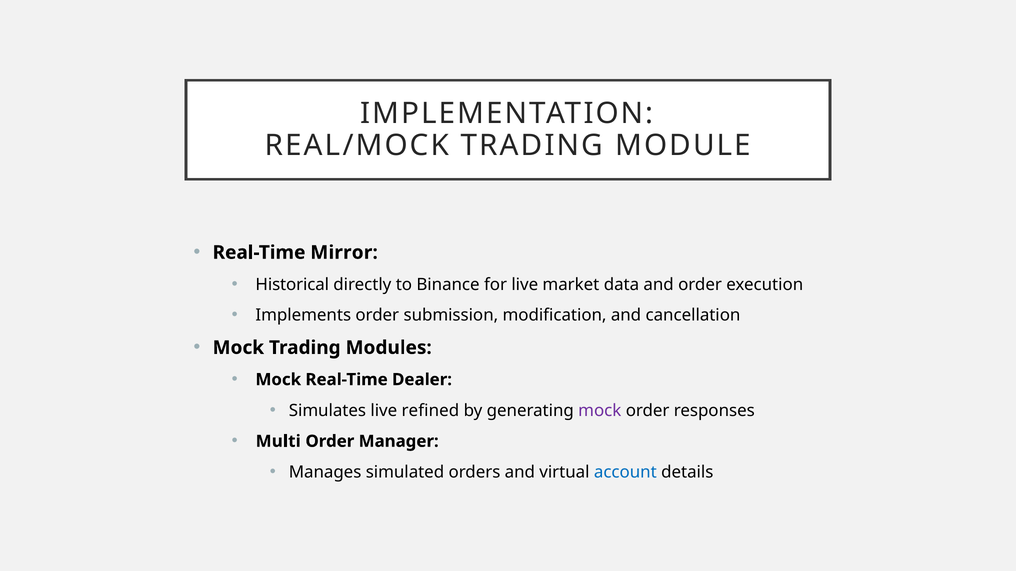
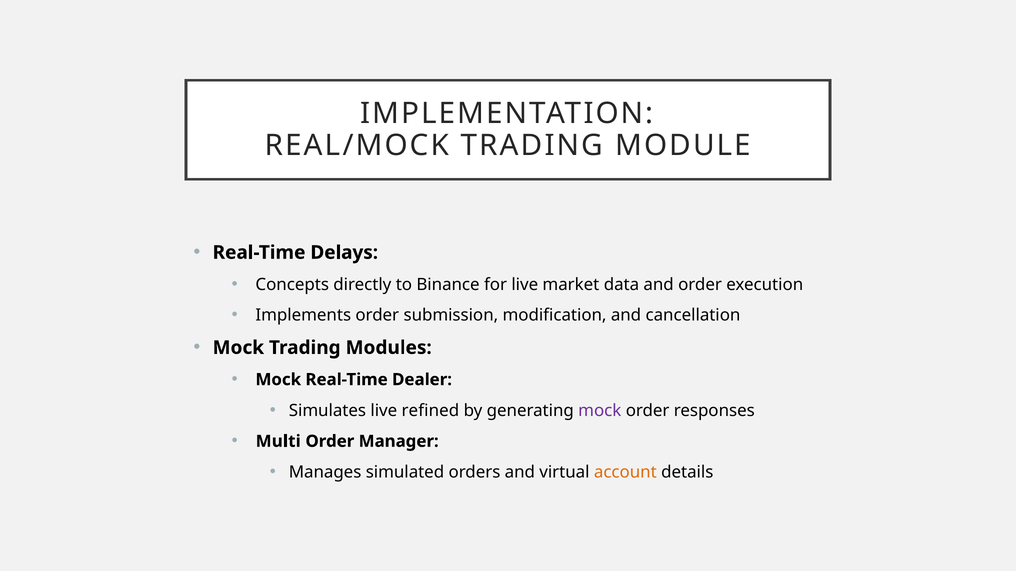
Mirror: Mirror -> Delays
Historical: Historical -> Concepts
account colour: blue -> orange
